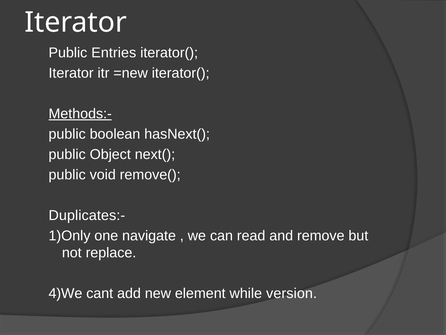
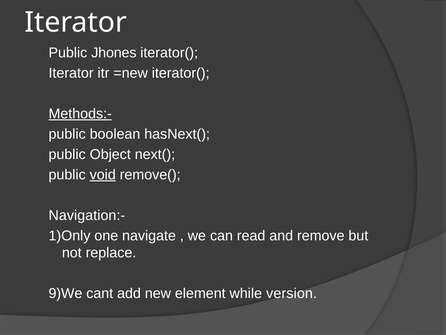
Entries: Entries -> Jhones
void underline: none -> present
Duplicates:-: Duplicates:- -> Navigation:-
4)We: 4)We -> 9)We
